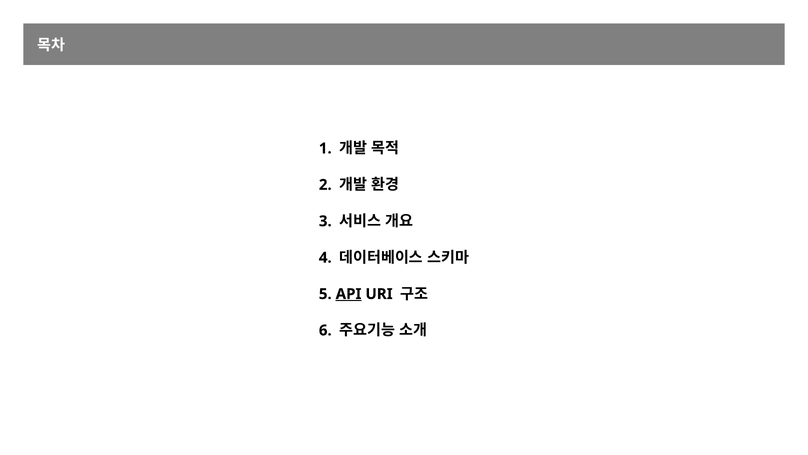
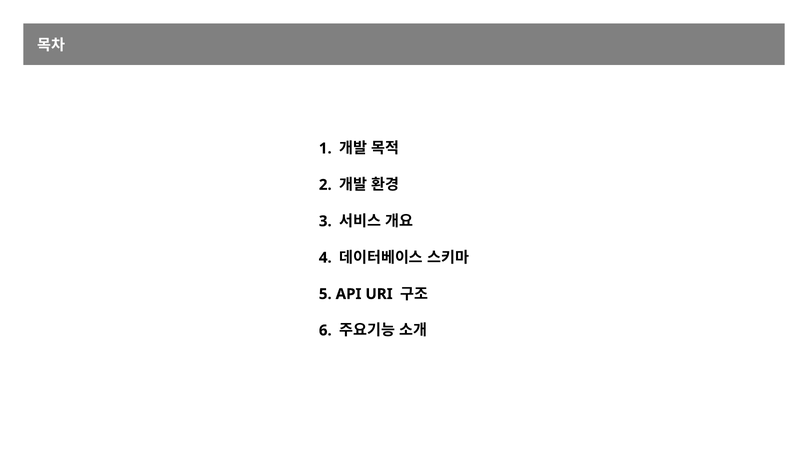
API underline: present -> none
